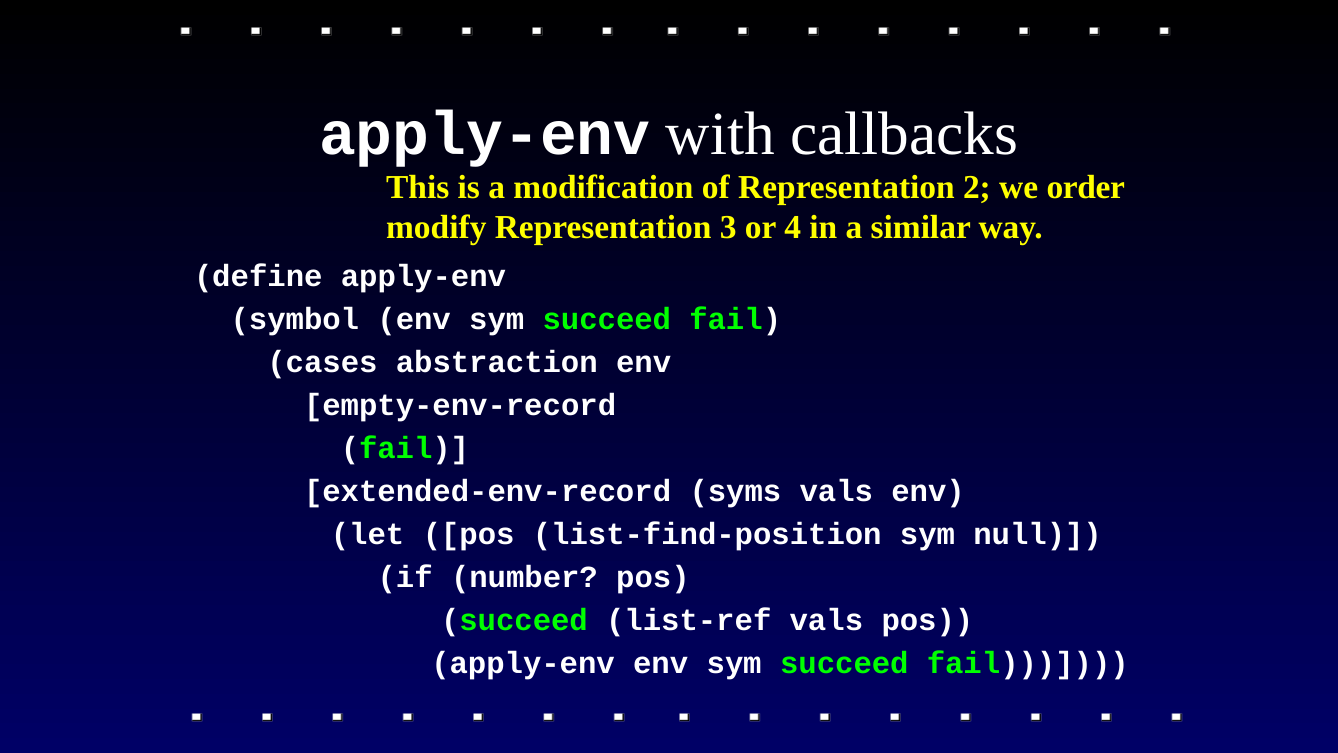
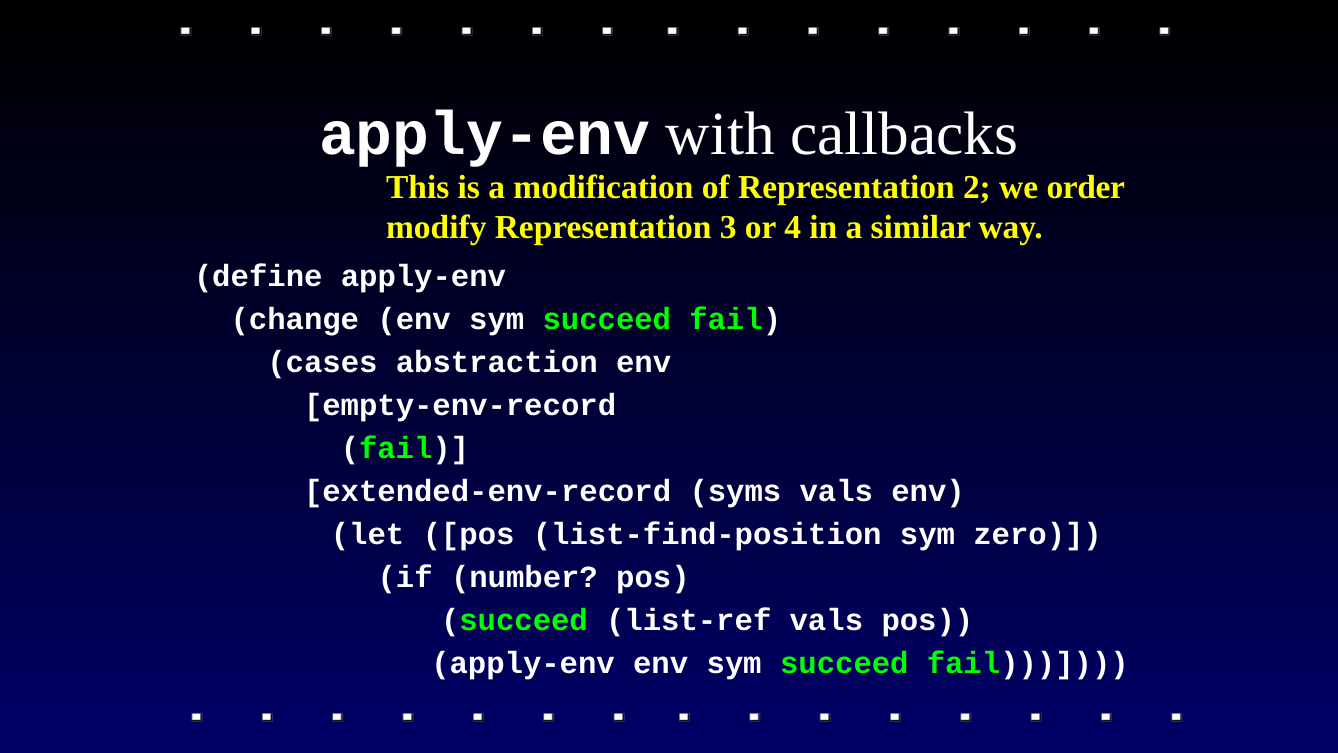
symbol: symbol -> change
null: null -> zero
